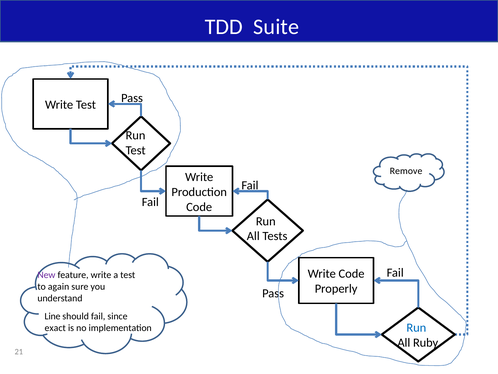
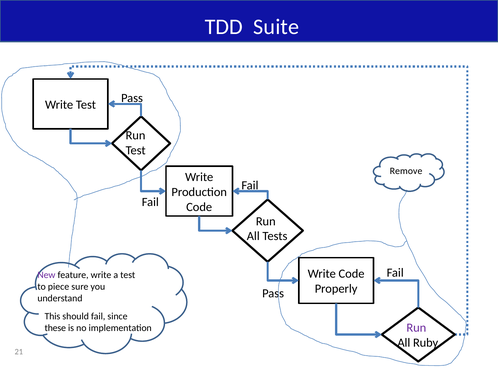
again: again -> piece
Line: Line -> This
exact: exact -> these
Run at (416, 327) colour: blue -> purple
